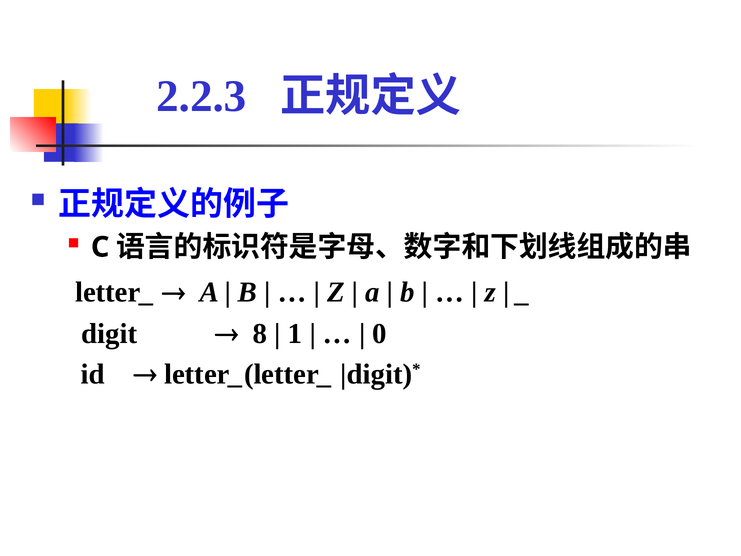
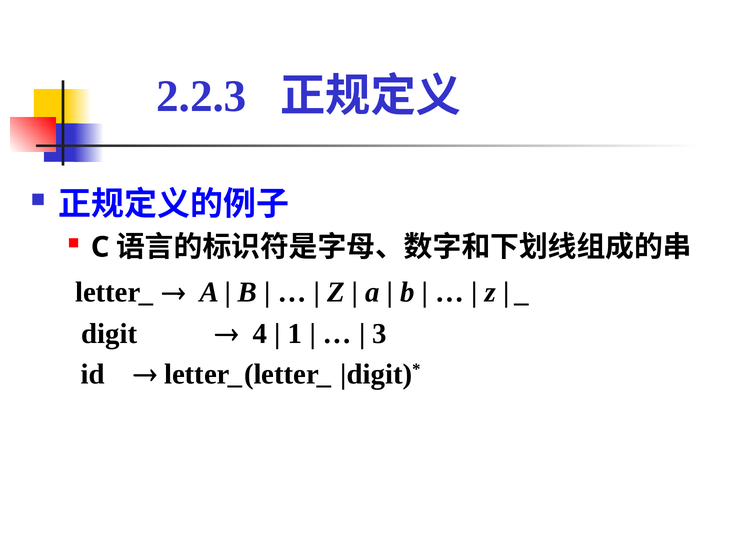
8: 8 -> 4
0: 0 -> 3
